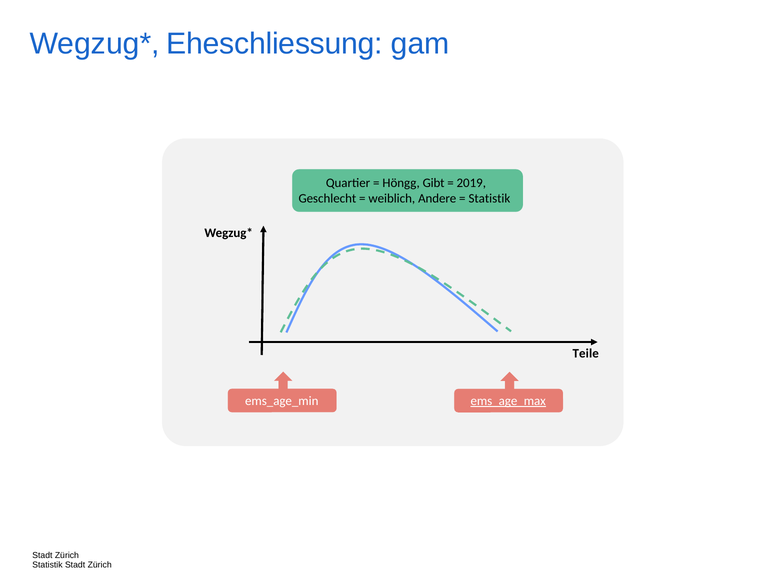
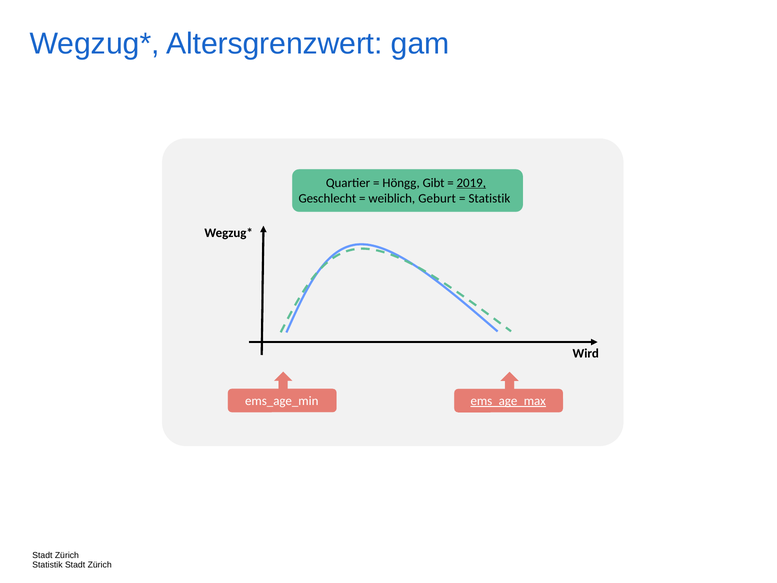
Eheschliessung: Eheschliessung -> Altersgrenzwert
2019 underline: none -> present
Andere: Andere -> Geburt
Teile: Teile -> Wird
